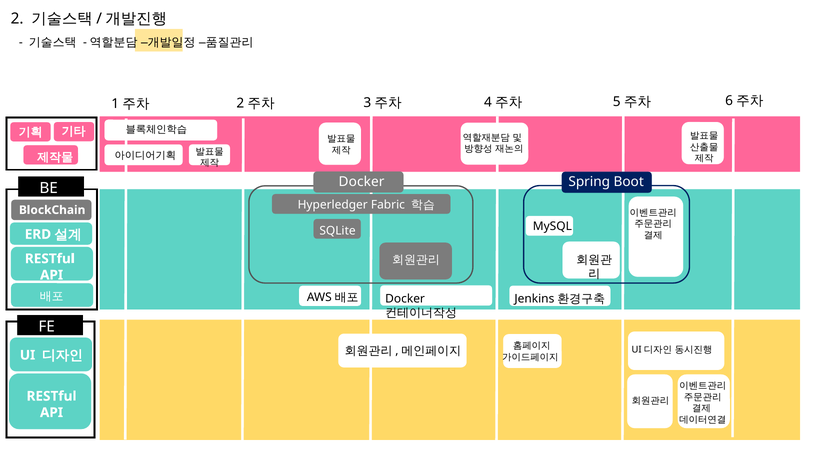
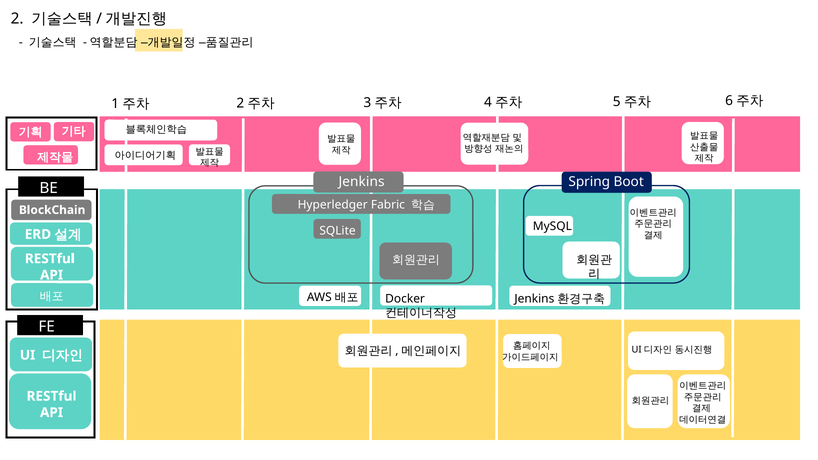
Docker at (362, 182): Docker -> Jenkins
